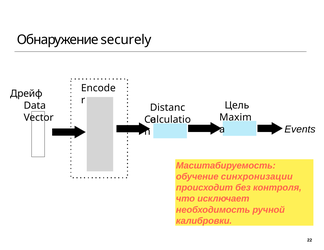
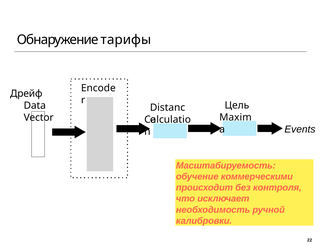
securely: securely -> тарифы
синхронизации: синхронизации -> коммерческими
